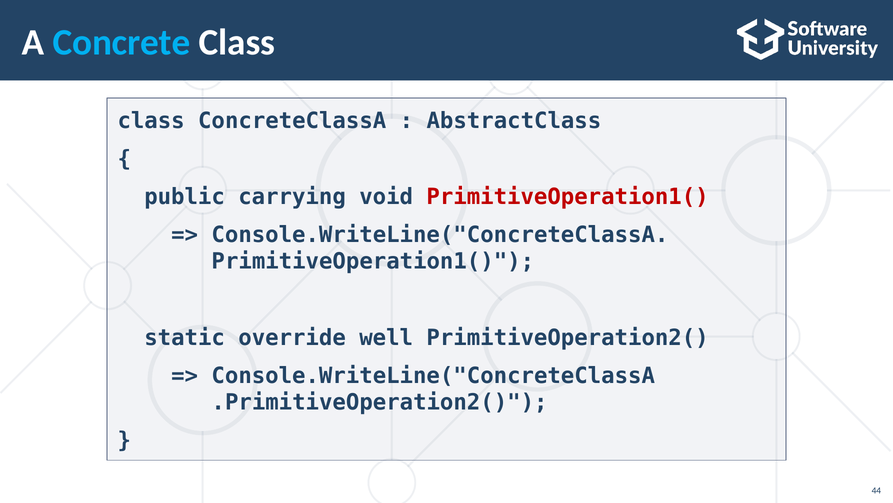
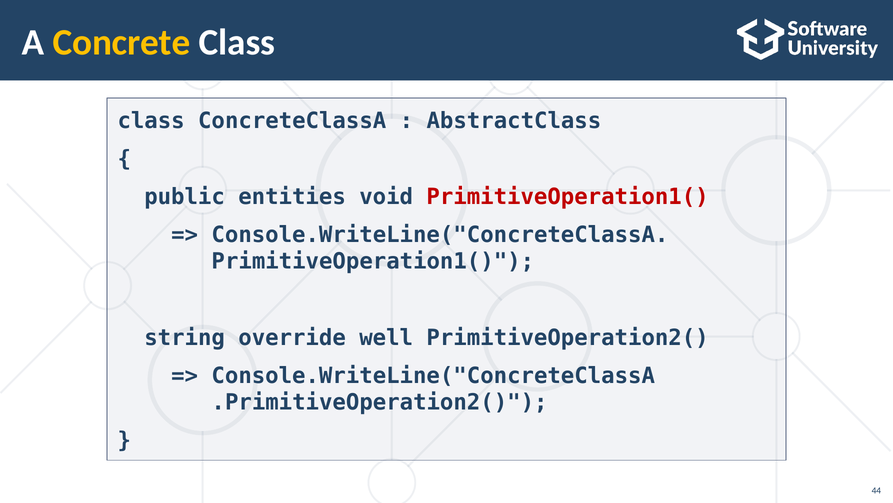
Concrete colour: light blue -> yellow
carrying: carrying -> entities
static: static -> string
